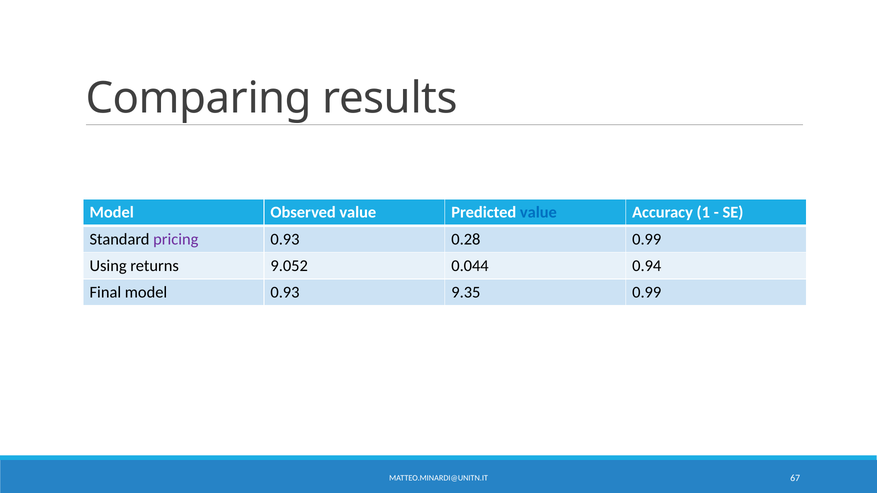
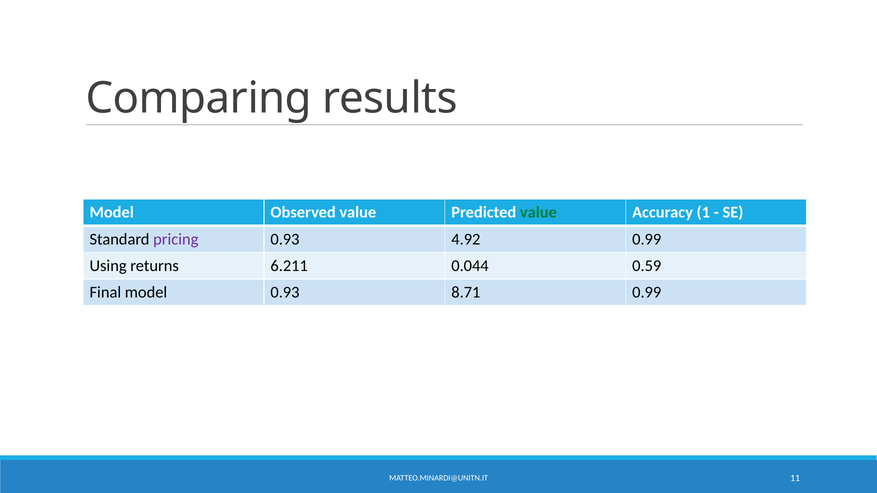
value at (538, 213) colour: blue -> green
0.28: 0.28 -> 4.92
9.052: 9.052 -> 6.211
0.94: 0.94 -> 0.59
9.35: 9.35 -> 8.71
67: 67 -> 11
